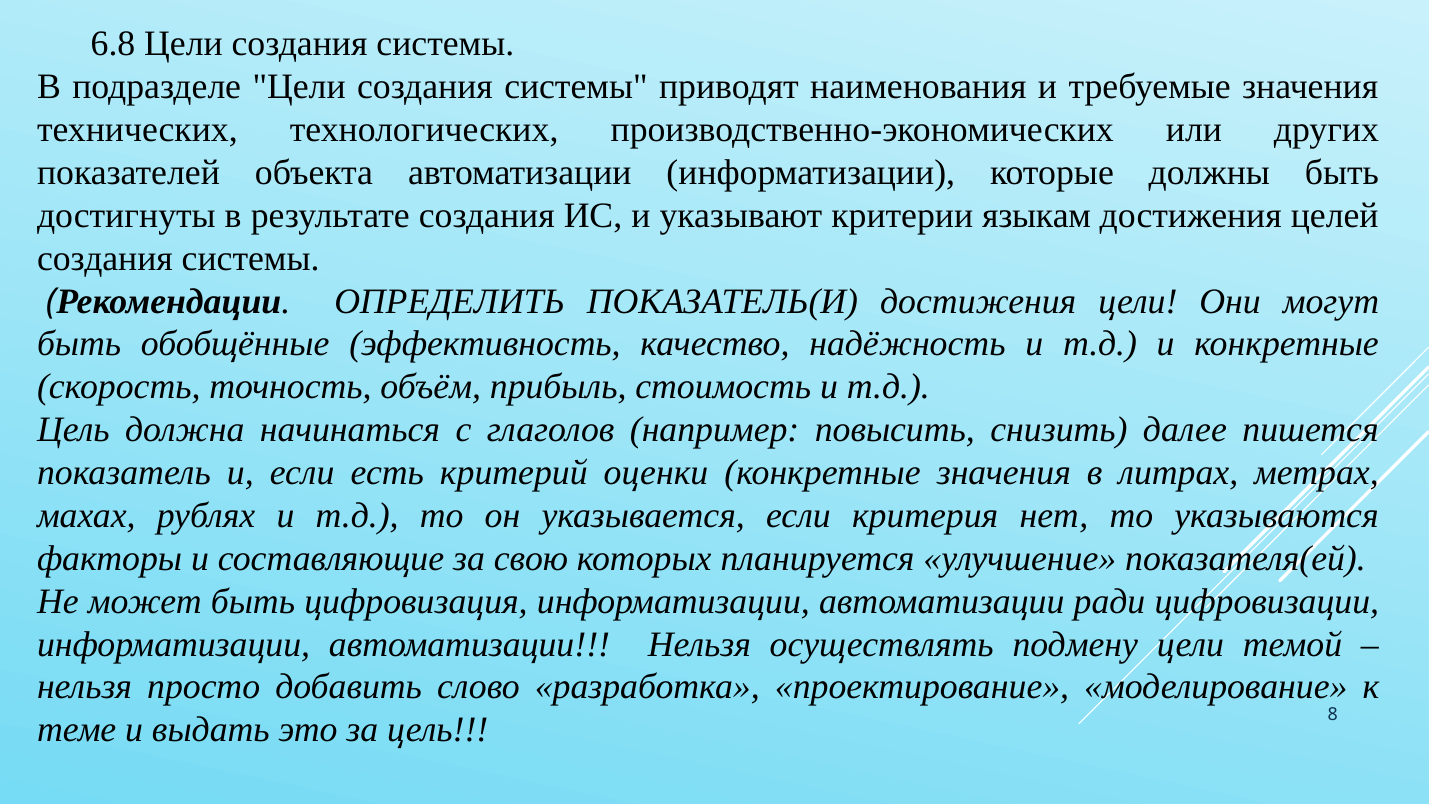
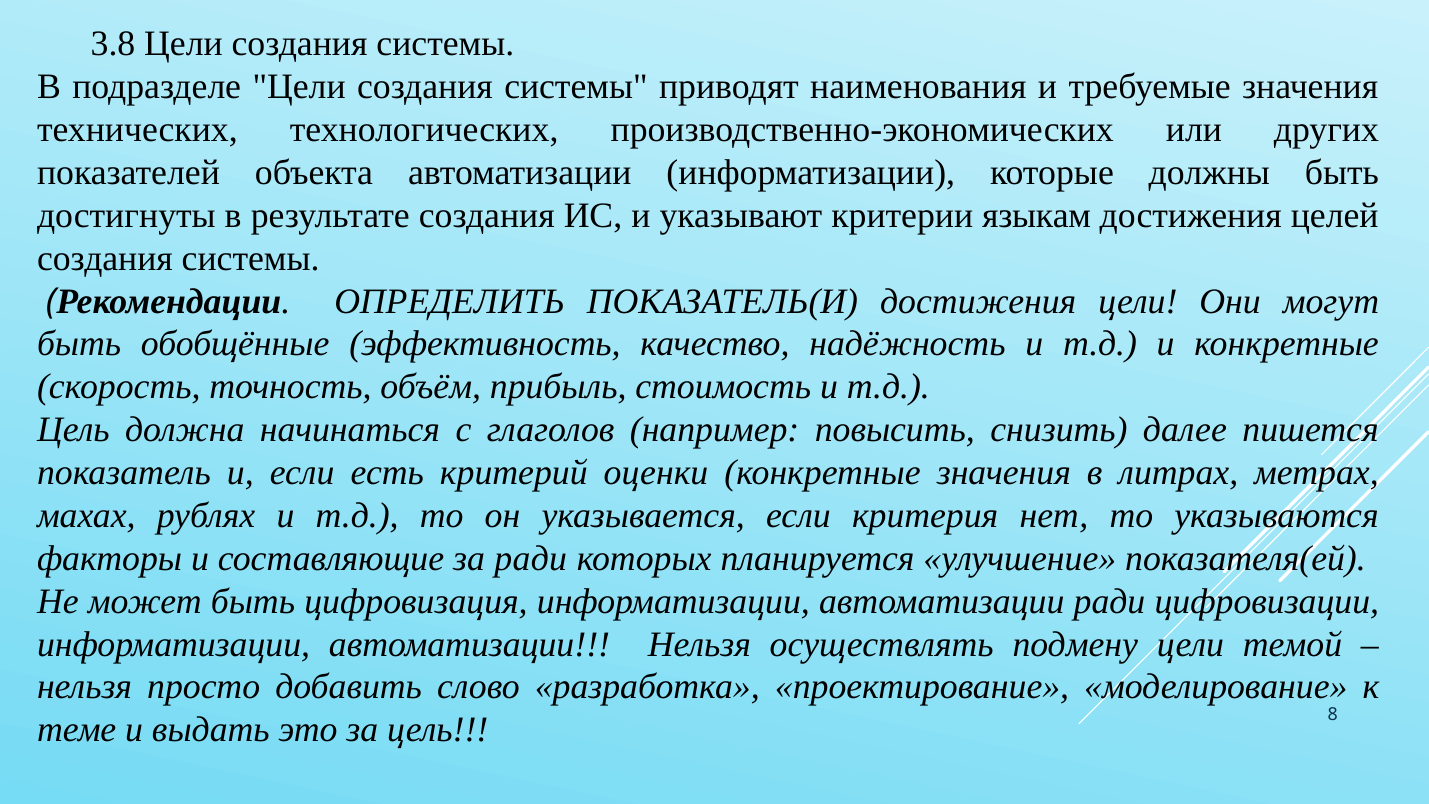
6.8: 6.8 -> 3.8
за свою: свою -> ради
